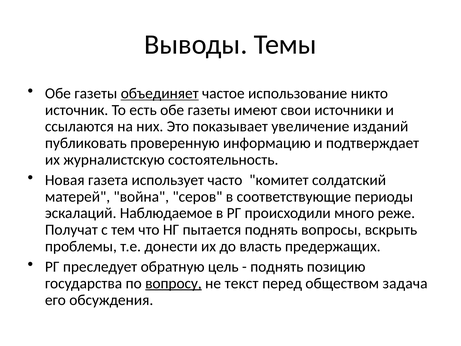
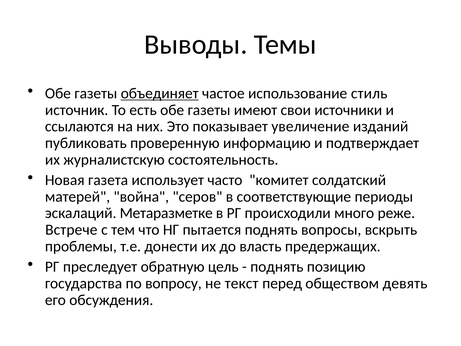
никто: никто -> стиль
Наблюдаемое: Наблюдаемое -> Метаразметке
Получат: Получат -> Встрече
вопросу underline: present -> none
задача: задача -> девять
